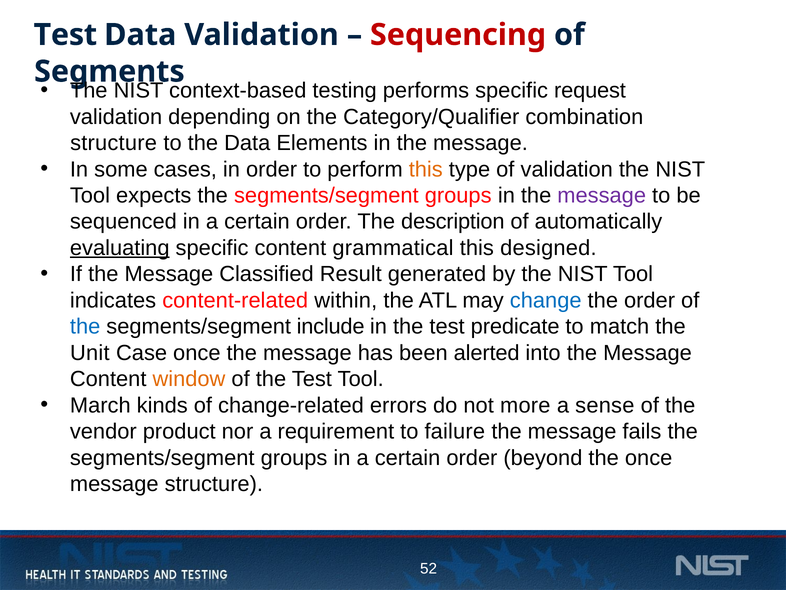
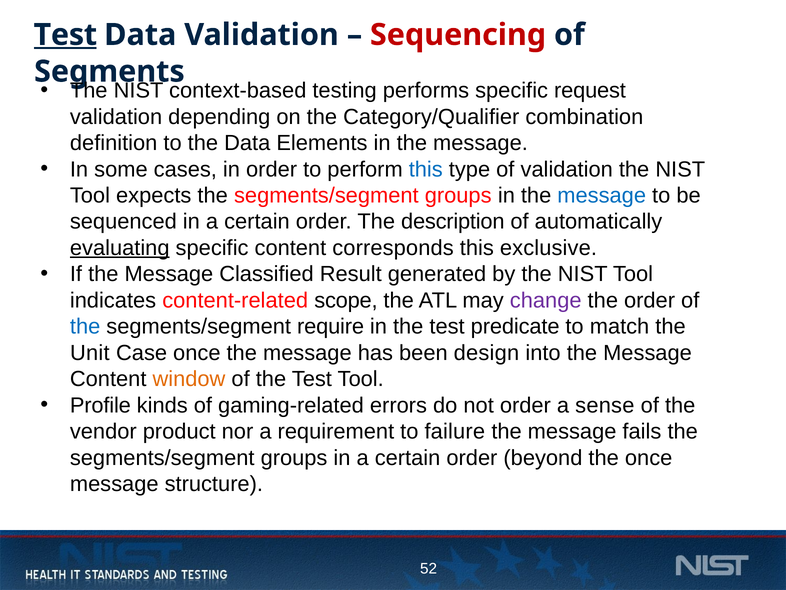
Test at (65, 35) underline: none -> present
structure at (114, 143): structure -> definition
this at (426, 169) colour: orange -> blue
message at (602, 195) colour: purple -> blue
grammatical: grammatical -> corresponds
designed: designed -> exclusive
within: within -> scope
change colour: blue -> purple
include: include -> require
alerted: alerted -> design
March: March -> Profile
change-related: change-related -> gaming-related
not more: more -> order
